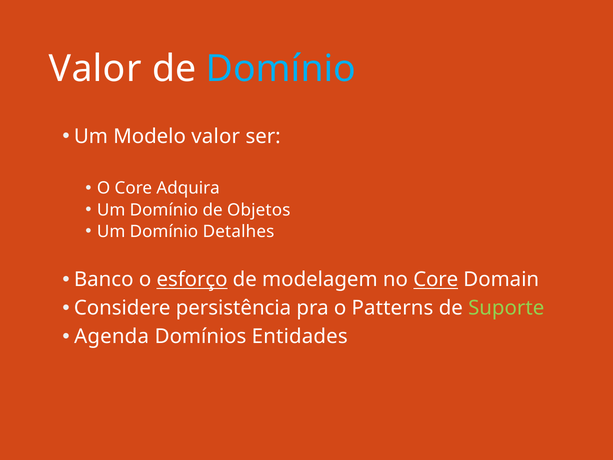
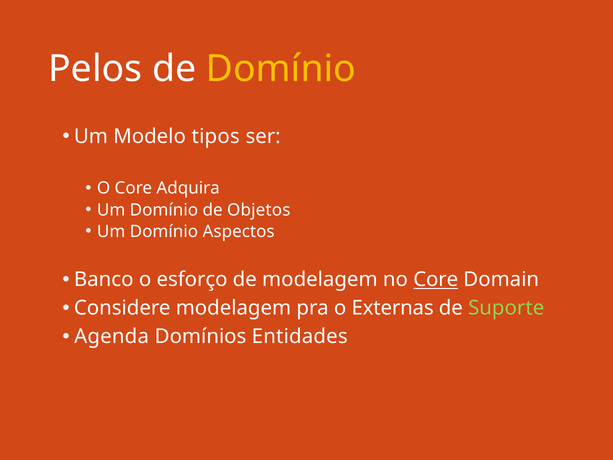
Valor at (95, 69): Valor -> Pelos
Domínio at (281, 69) colour: light blue -> yellow
Modelo valor: valor -> tipos
Detalhes: Detalhes -> Aspectos
esforço underline: present -> none
Considere persistência: persistência -> modelagem
Patterns: Patterns -> Externas
